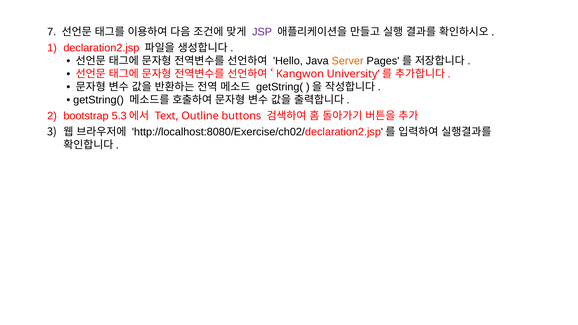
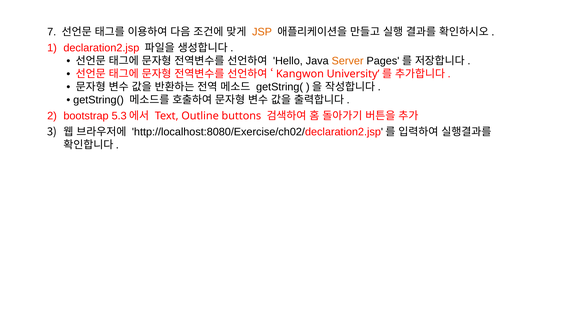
JSP colour: purple -> orange
